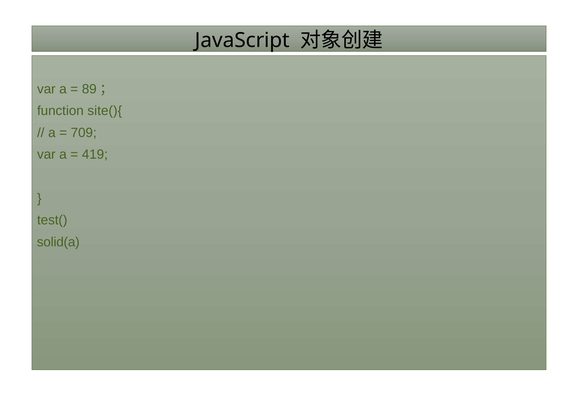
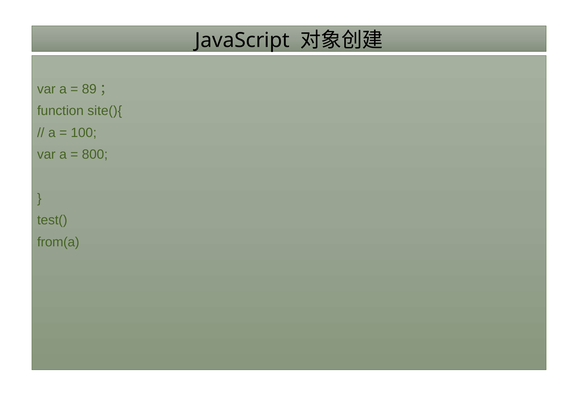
709: 709 -> 100
419: 419 -> 800
solid(a: solid(a -> from(a
